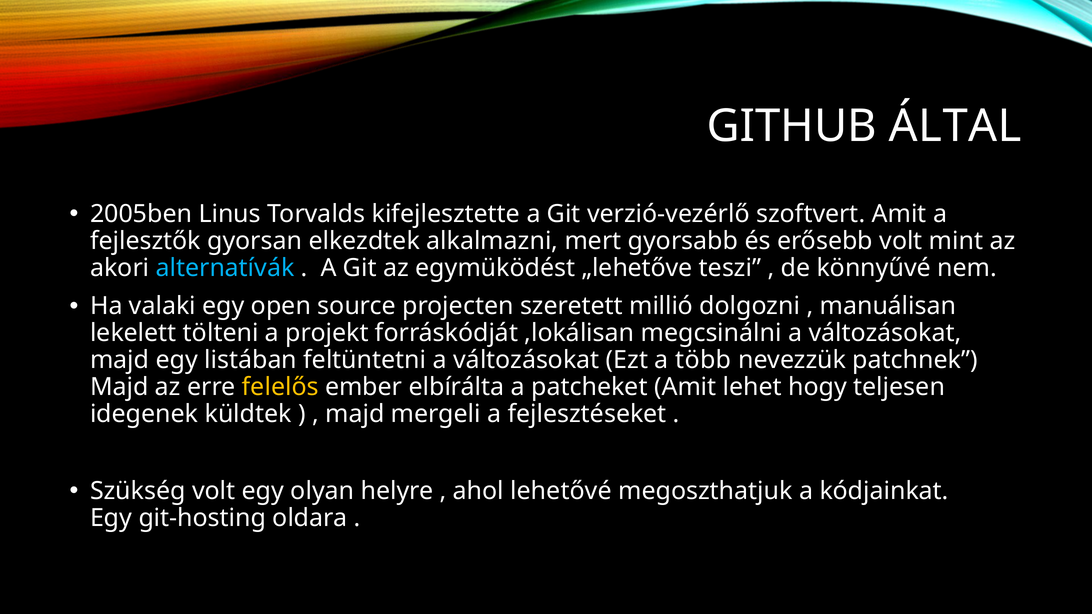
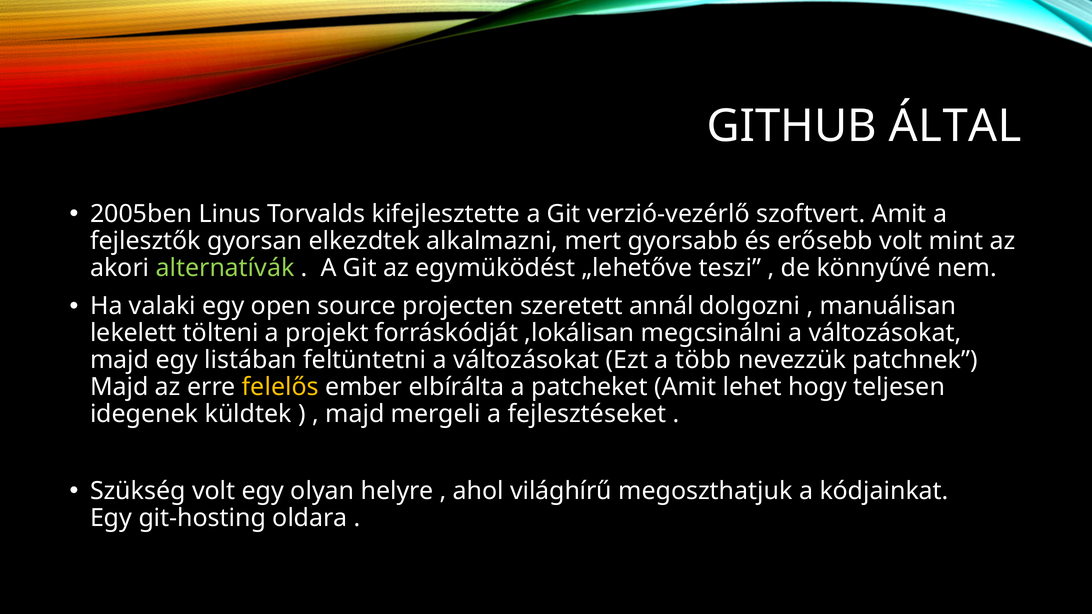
alternatívák colour: light blue -> light green
millió: millió -> annál
lehetővé: lehetővé -> világhírű
